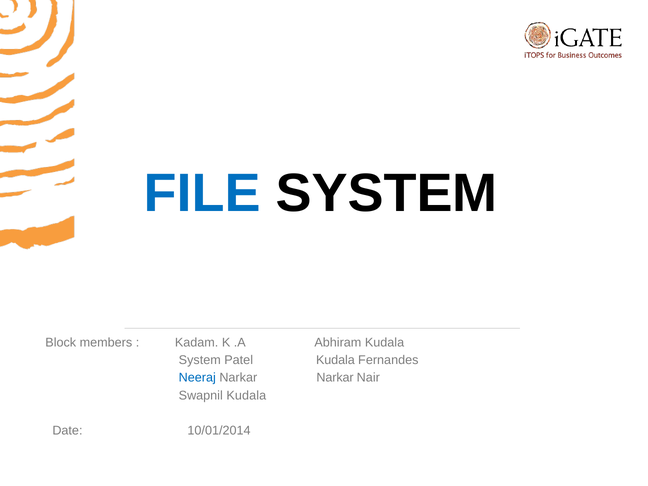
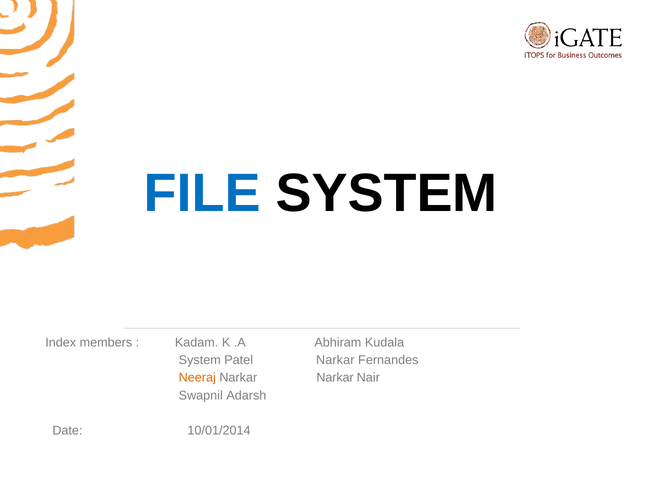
Block: Block -> Index
Patel Kudala: Kudala -> Narkar
Neeraj colour: blue -> orange
Swapnil Kudala: Kudala -> Adarsh
